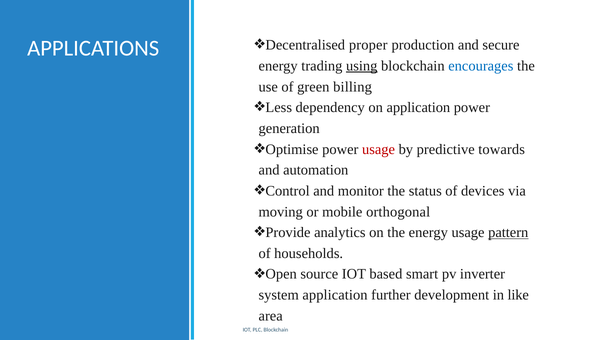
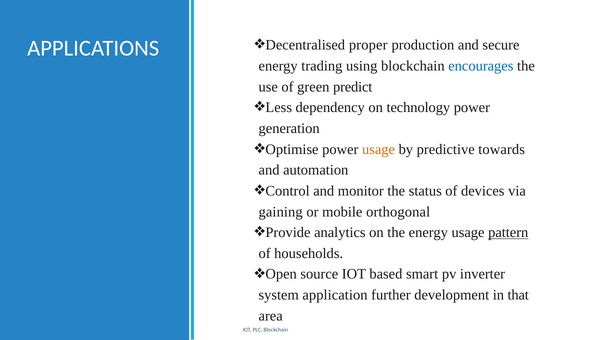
using underline: present -> none
billing: billing -> predict
on application: application -> technology
usage at (379, 149) colour: red -> orange
moving: moving -> gaining
like: like -> that
